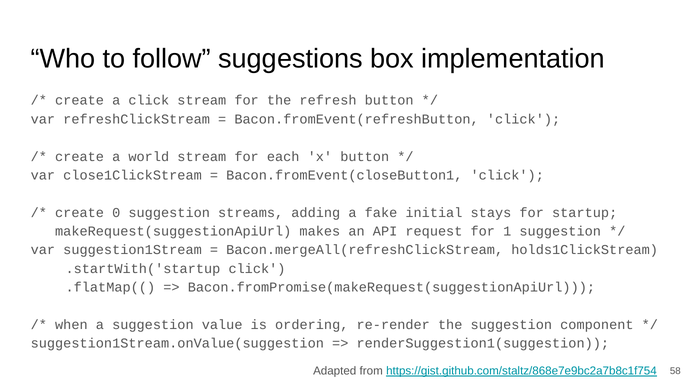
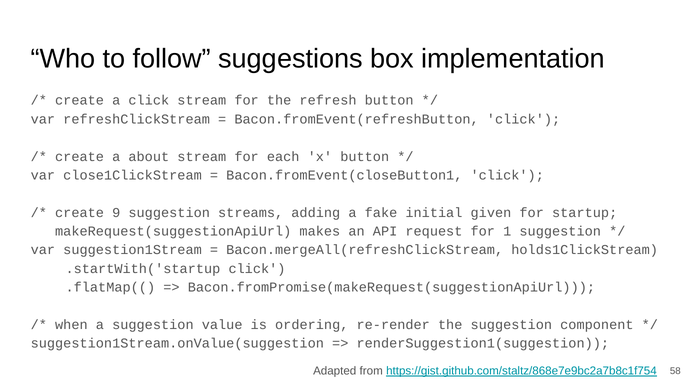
world: world -> about
0: 0 -> 9
stays: stays -> given
